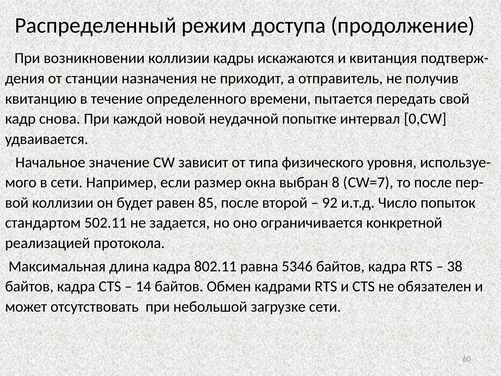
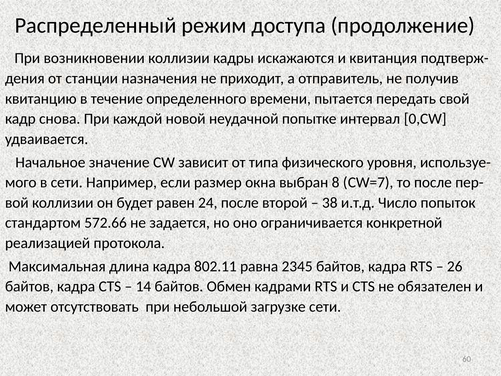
85: 85 -> 24
92: 92 -> 38
502.11: 502.11 -> 572.66
5346: 5346 -> 2345
38: 38 -> 26
